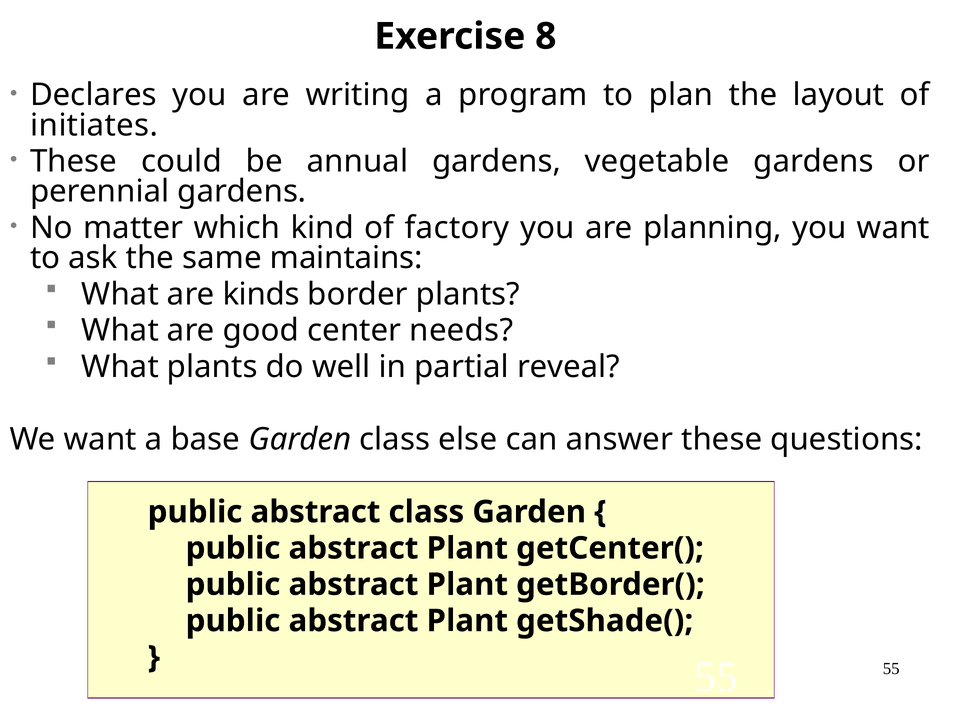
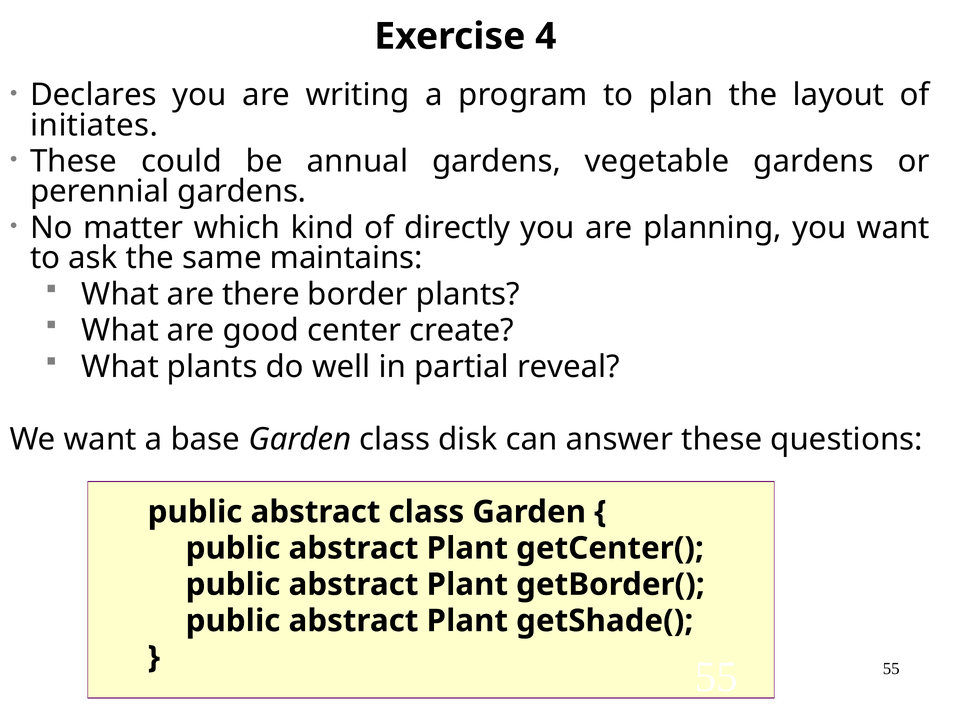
8: 8 -> 4
factory: factory -> directly
kinds: kinds -> there
needs: needs -> create
else: else -> disk
